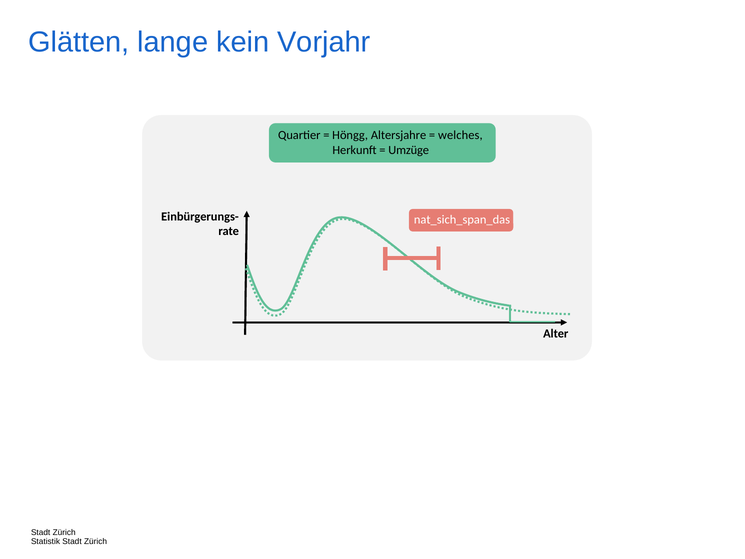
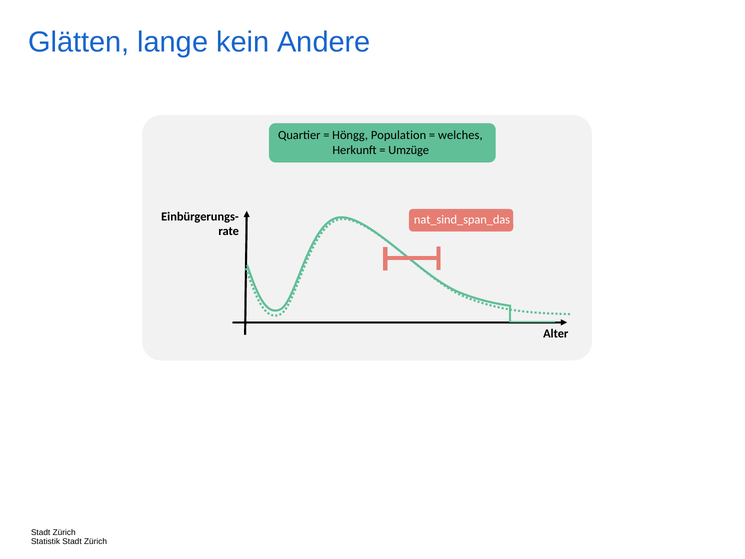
Vorjahr: Vorjahr -> Andere
Altersjahre: Altersjahre -> Population
nat_sich_span_das: nat_sich_span_das -> nat_sind_span_das
